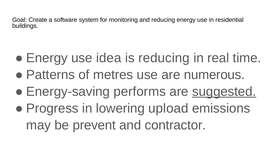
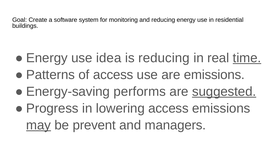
time underline: none -> present
of metres: metres -> access
are numerous: numerous -> emissions
lowering upload: upload -> access
may underline: none -> present
contractor: contractor -> managers
